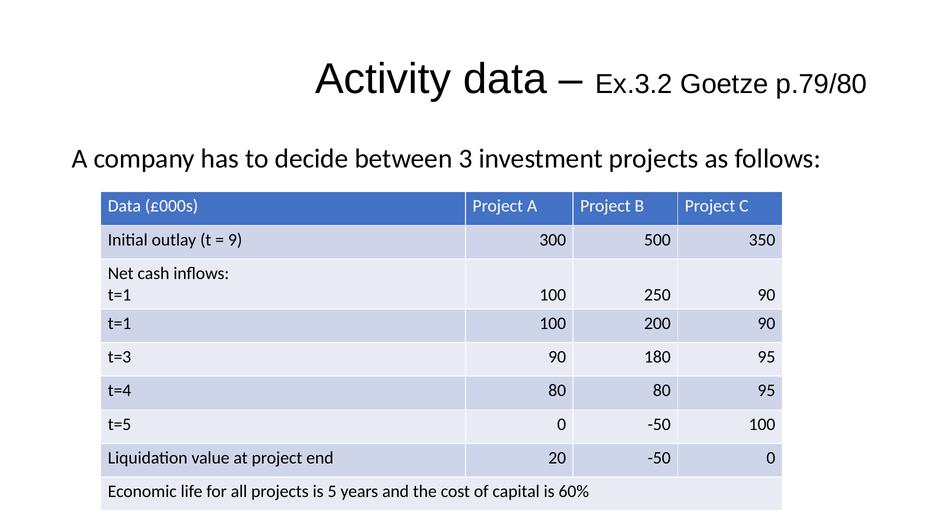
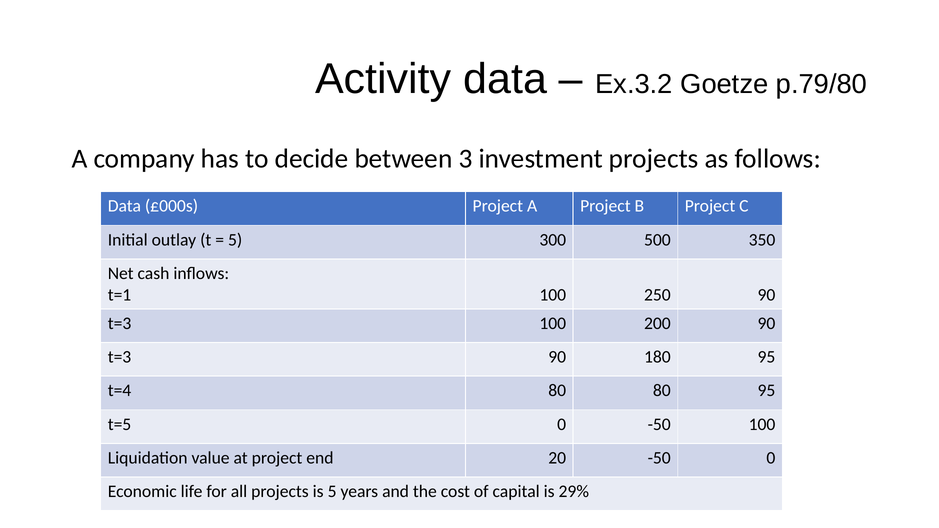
9 at (235, 240): 9 -> 5
t=1 at (120, 323): t=1 -> t=3
60%: 60% -> 29%
